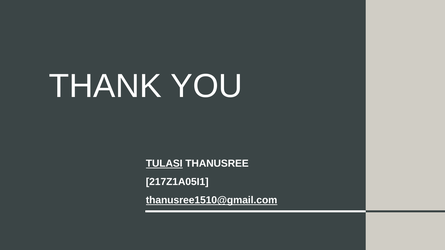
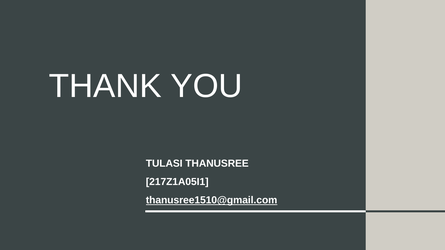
TULASI underline: present -> none
